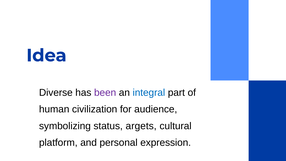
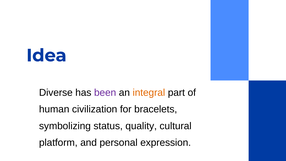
integral colour: blue -> orange
audience: audience -> bracelets
argets: argets -> quality
